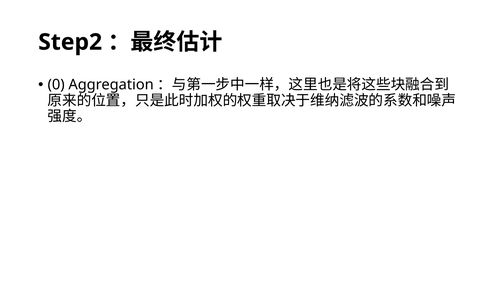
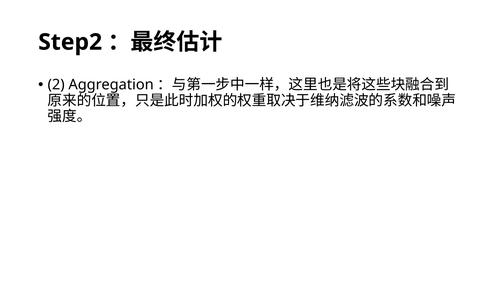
0: 0 -> 2
